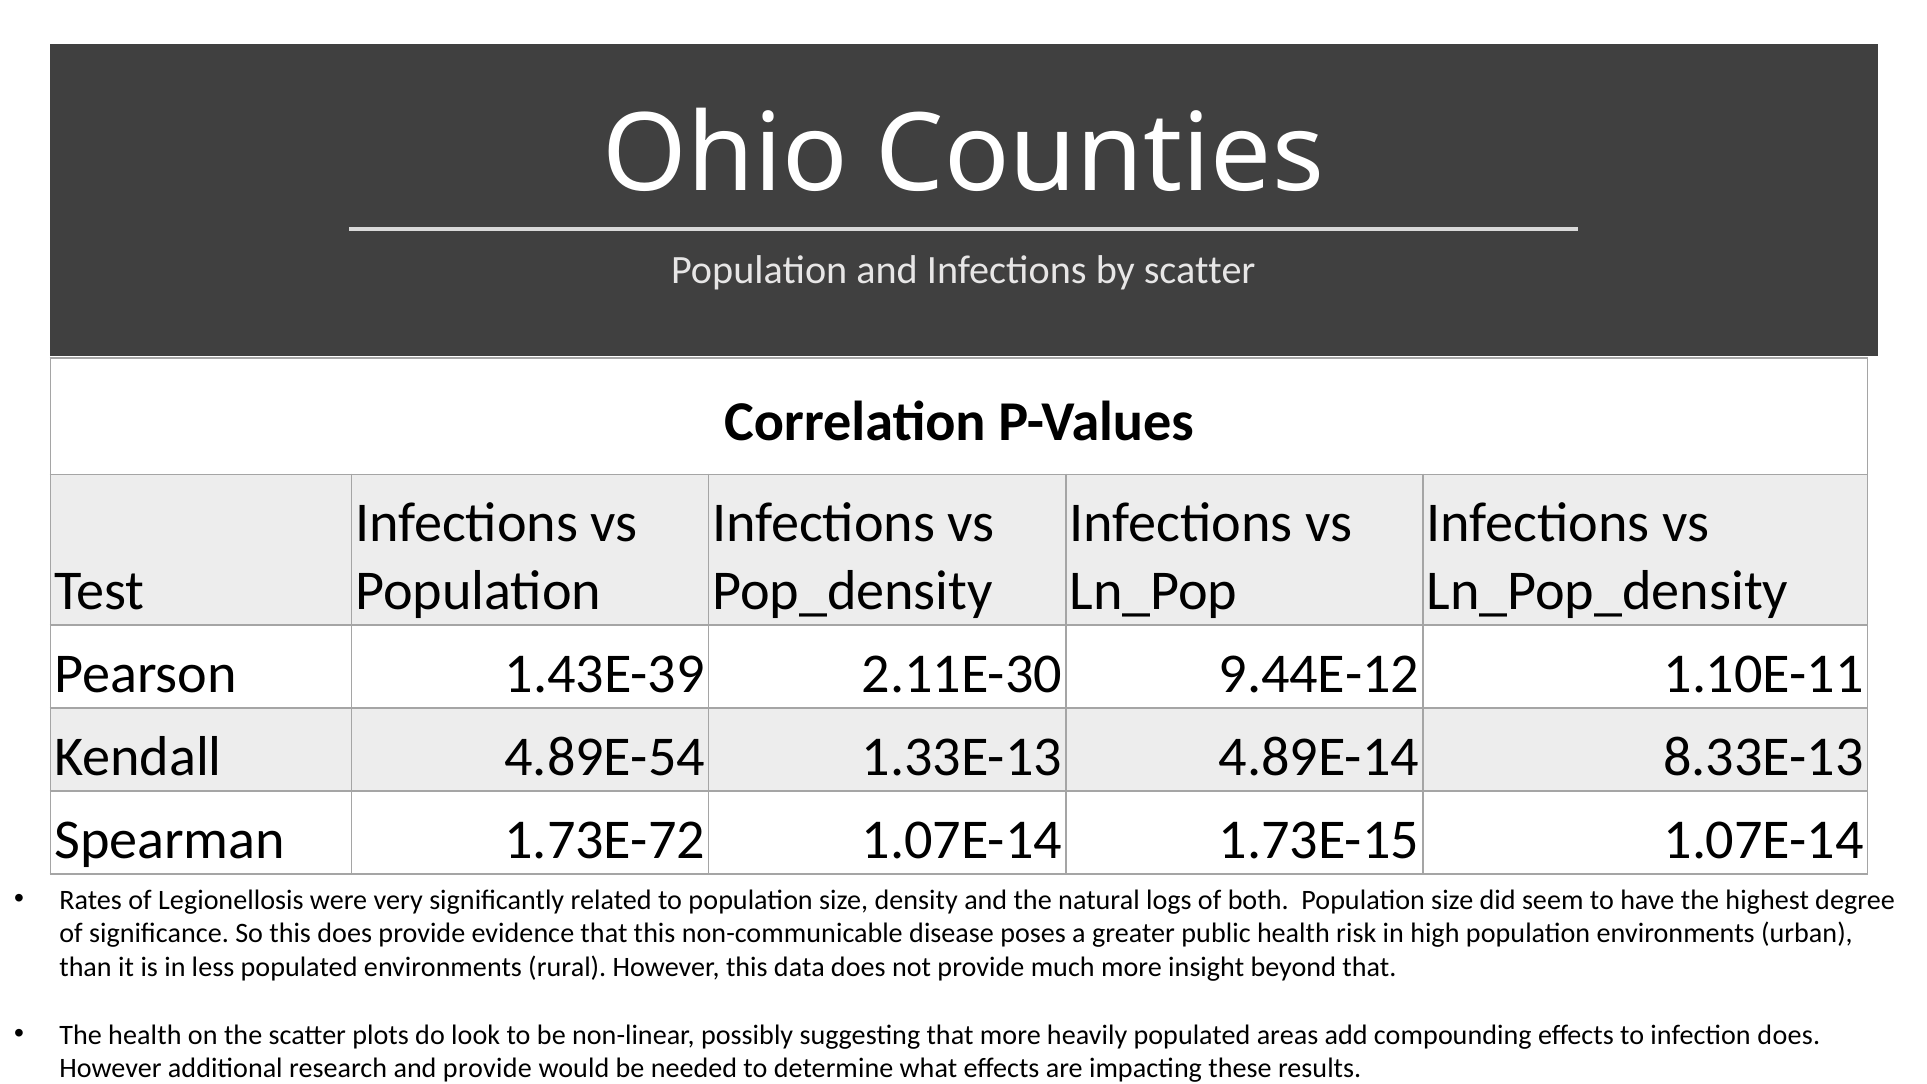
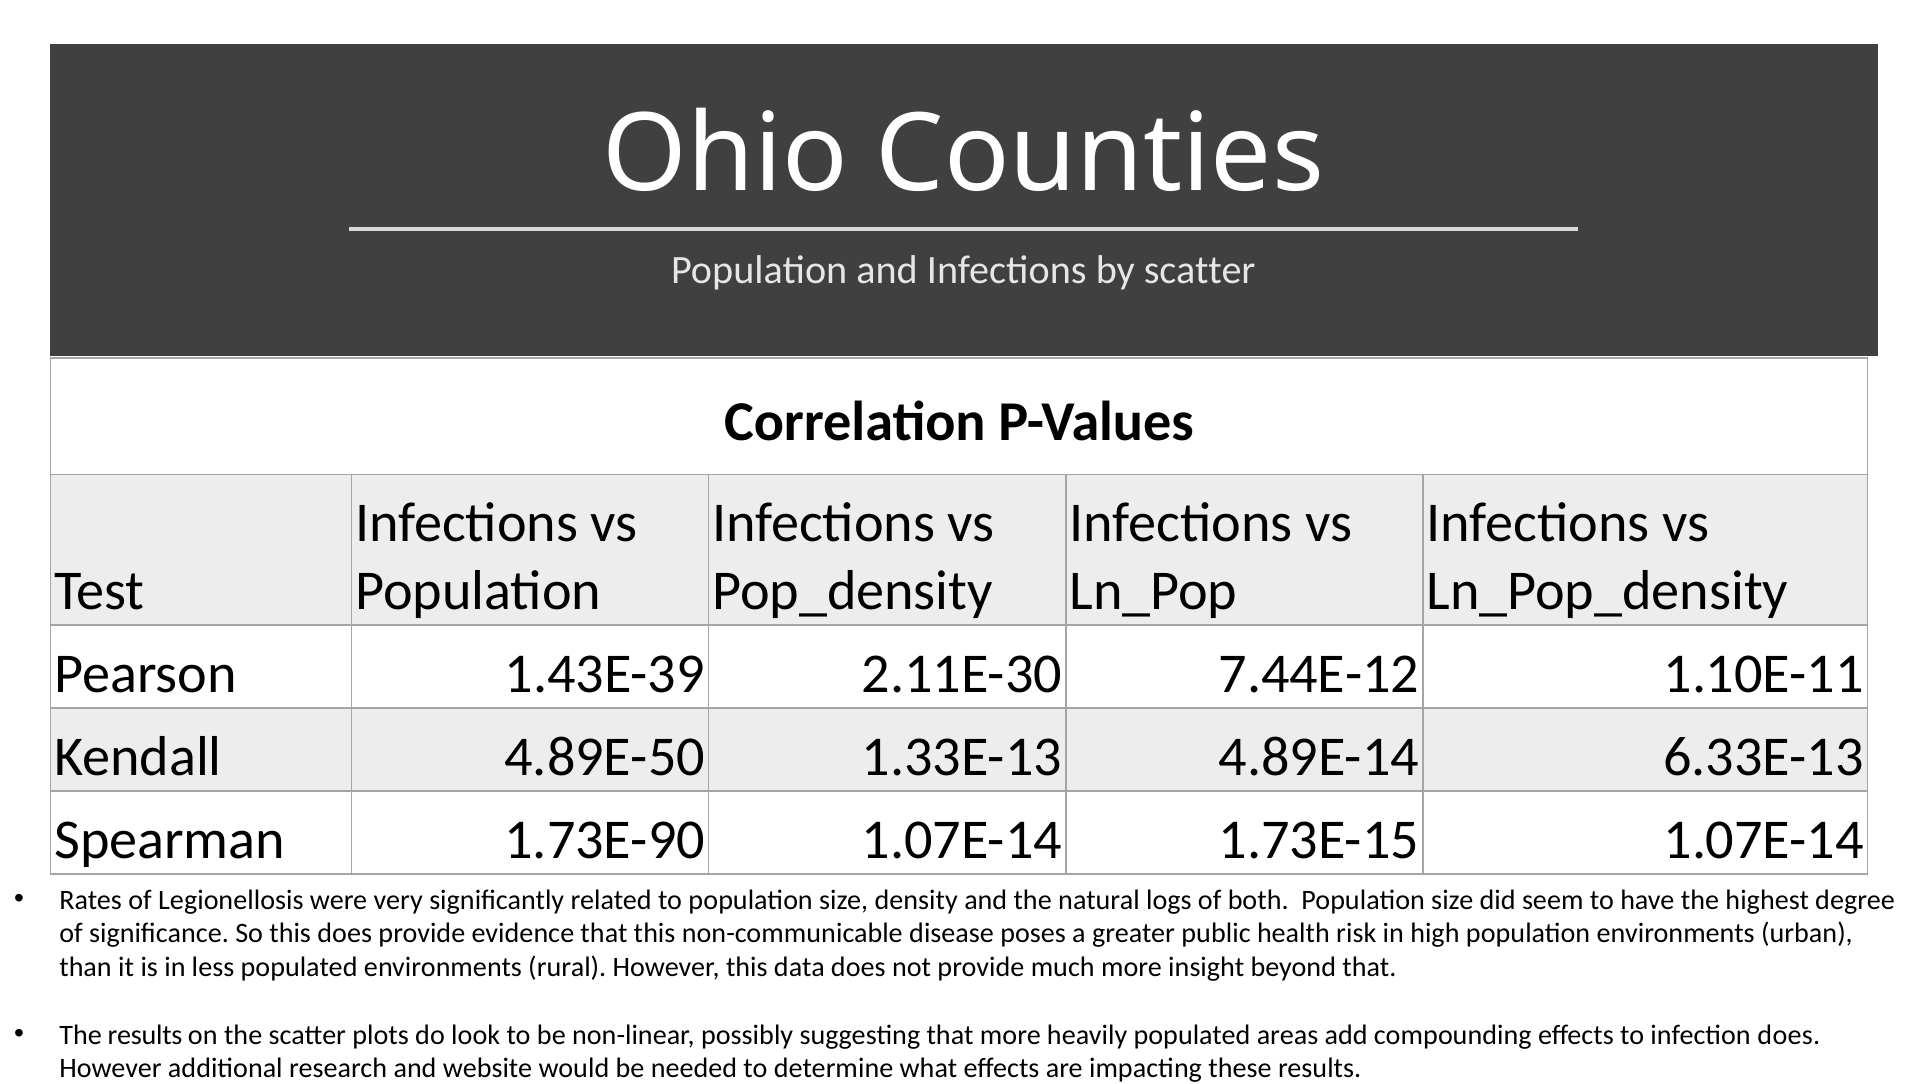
9.44E-12: 9.44E-12 -> 7.44E-12
4.89E-54: 4.89E-54 -> 4.89E-50
8.33E-13: 8.33E-13 -> 6.33E-13
1.73E-72: 1.73E-72 -> 1.73E-90
The health: health -> results
and provide: provide -> website
